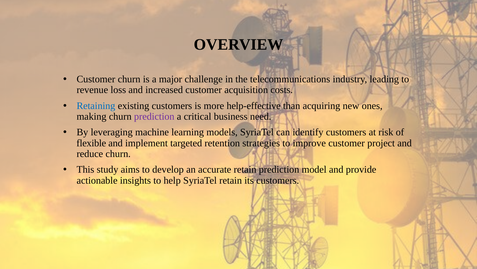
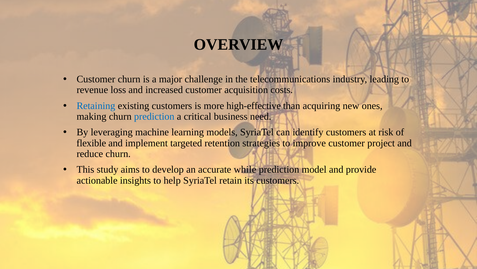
help-effective: help-effective -> high-effective
prediction at (154, 116) colour: purple -> blue
accurate retain: retain -> while
